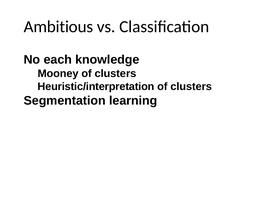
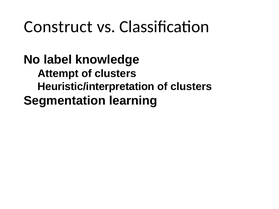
Ambitious: Ambitious -> Construct
each: each -> label
Mooney: Mooney -> Attempt
